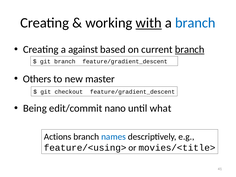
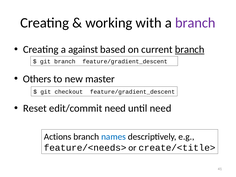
with underline: present -> none
branch at (195, 23) colour: blue -> purple
Being: Being -> Reset
edit/commit nano: nano -> need
until what: what -> need
feature/<using>: feature/<using> -> feature/<needs>
movies/<title>: movies/<title> -> create/<title>
